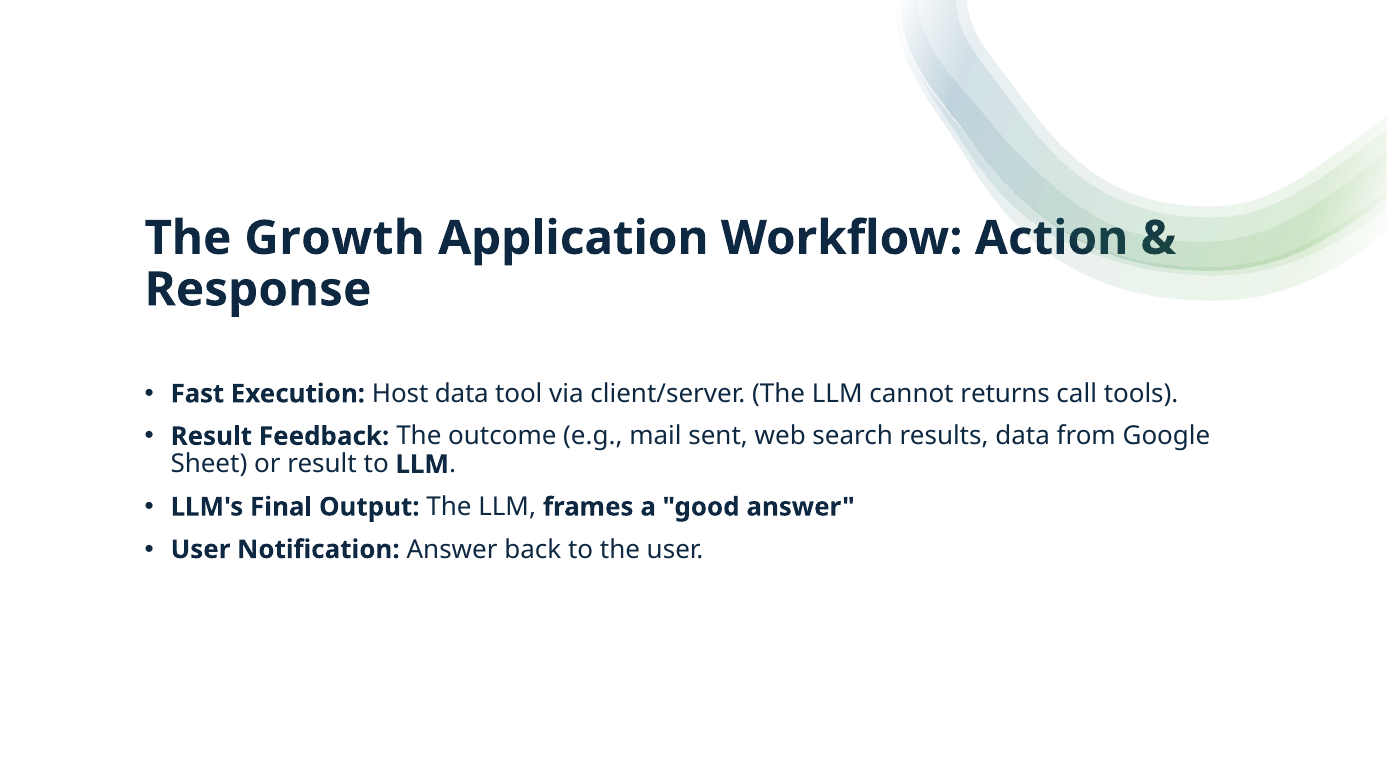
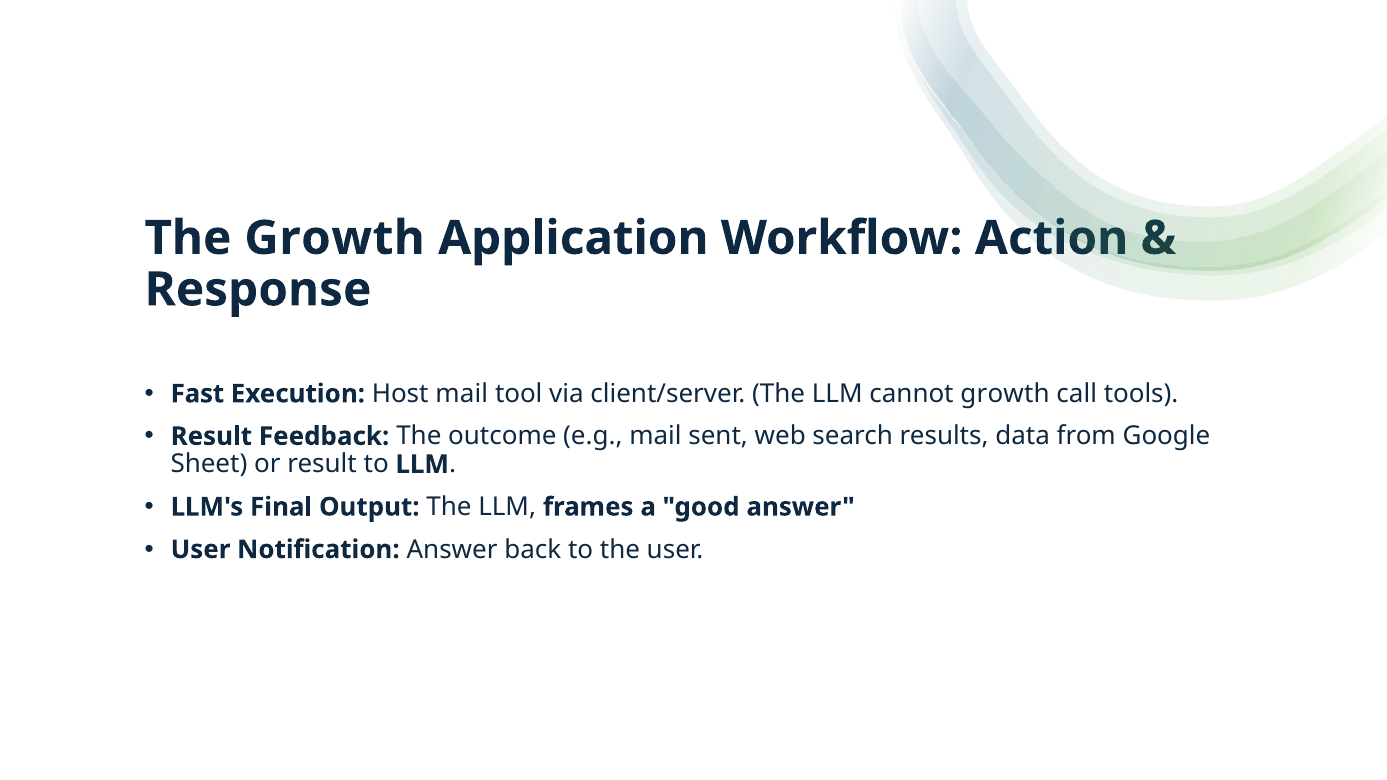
Host data: data -> mail
cannot returns: returns -> growth
